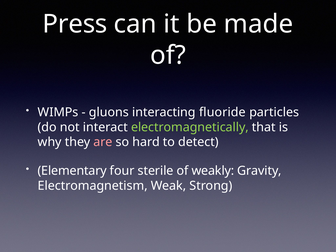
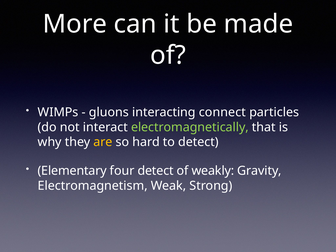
Press: Press -> More
fluoride: fluoride -> connect
are colour: pink -> yellow
four sterile: sterile -> detect
